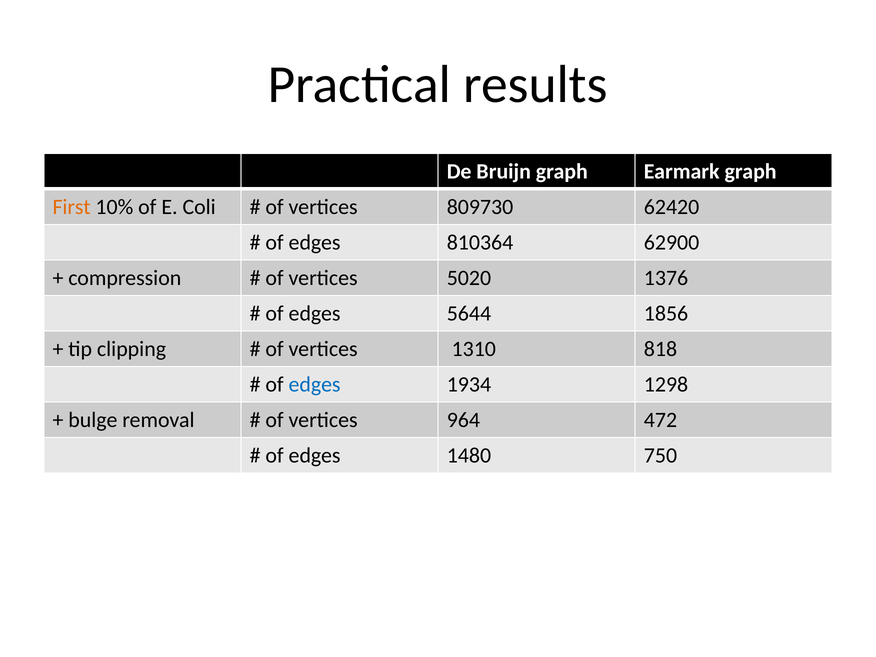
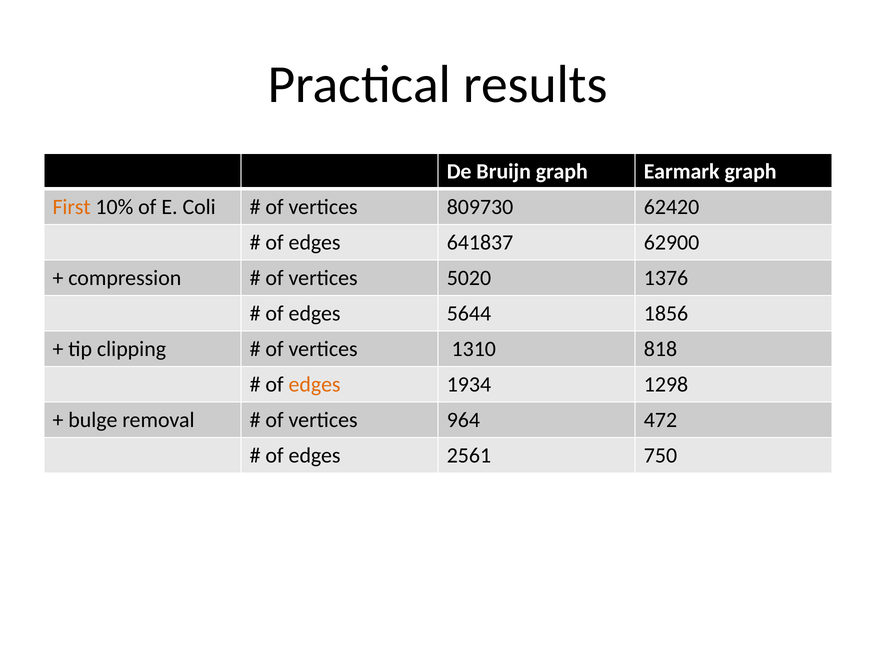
810364: 810364 -> 641837
edges at (315, 384) colour: blue -> orange
1480: 1480 -> 2561
